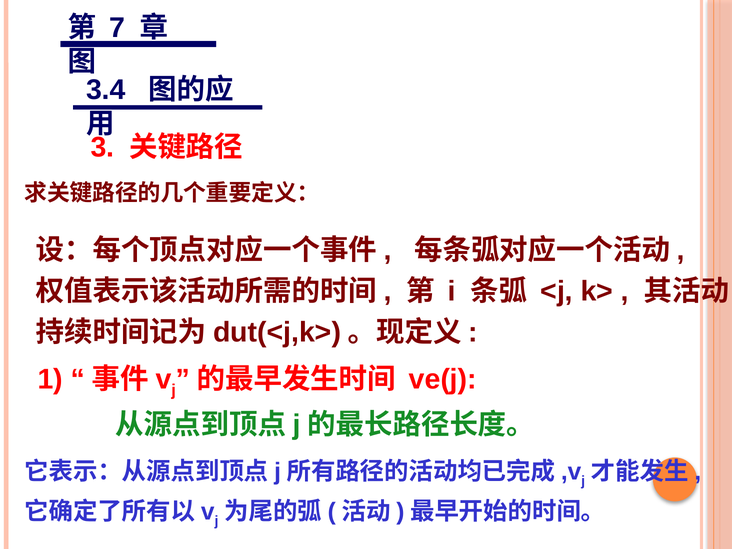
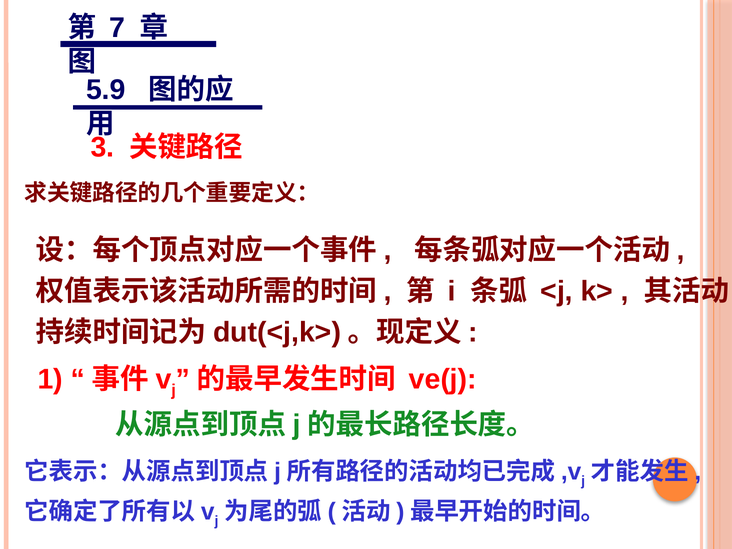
3.4: 3.4 -> 5.9
